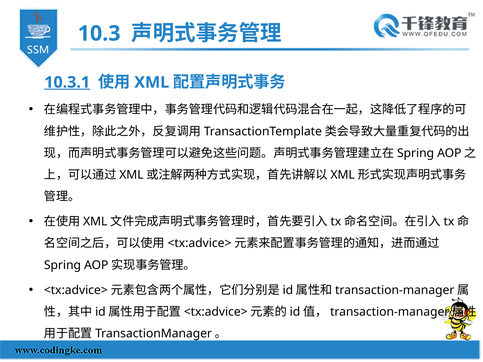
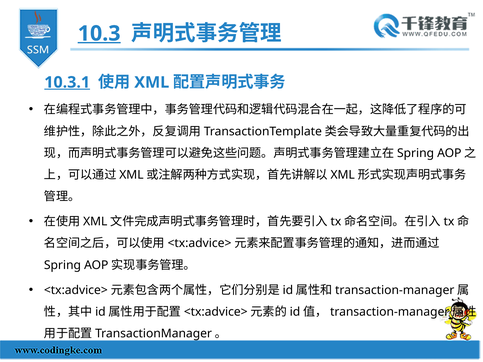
10.3 underline: none -> present
